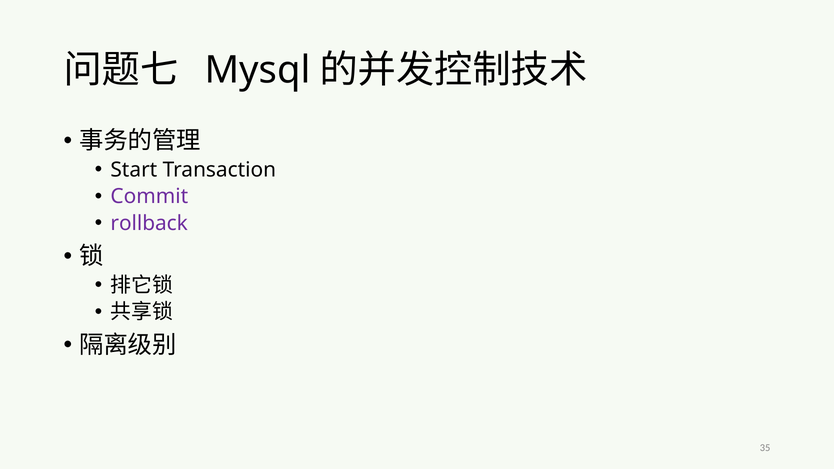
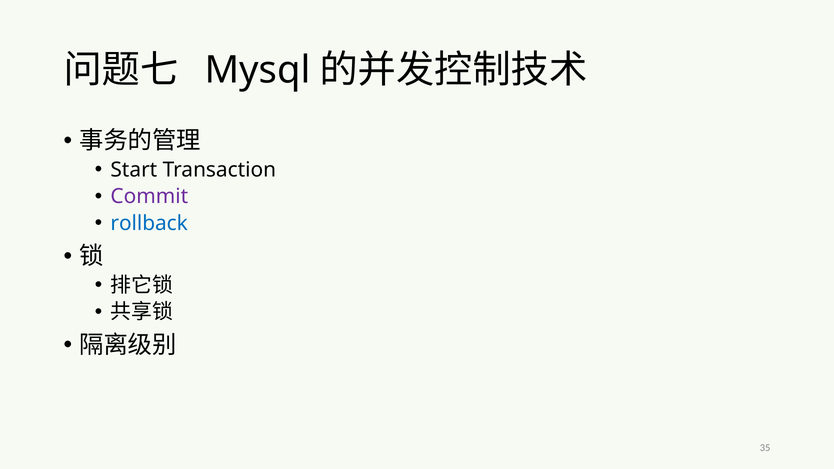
rollback colour: purple -> blue
